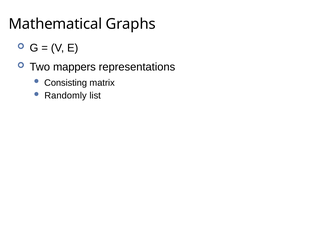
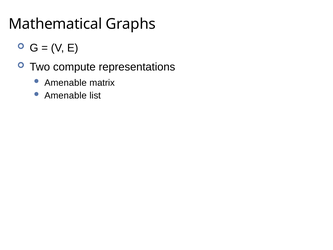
mappers: mappers -> compute
Consisting at (66, 83): Consisting -> Amenable
Randomly at (66, 96): Randomly -> Amenable
